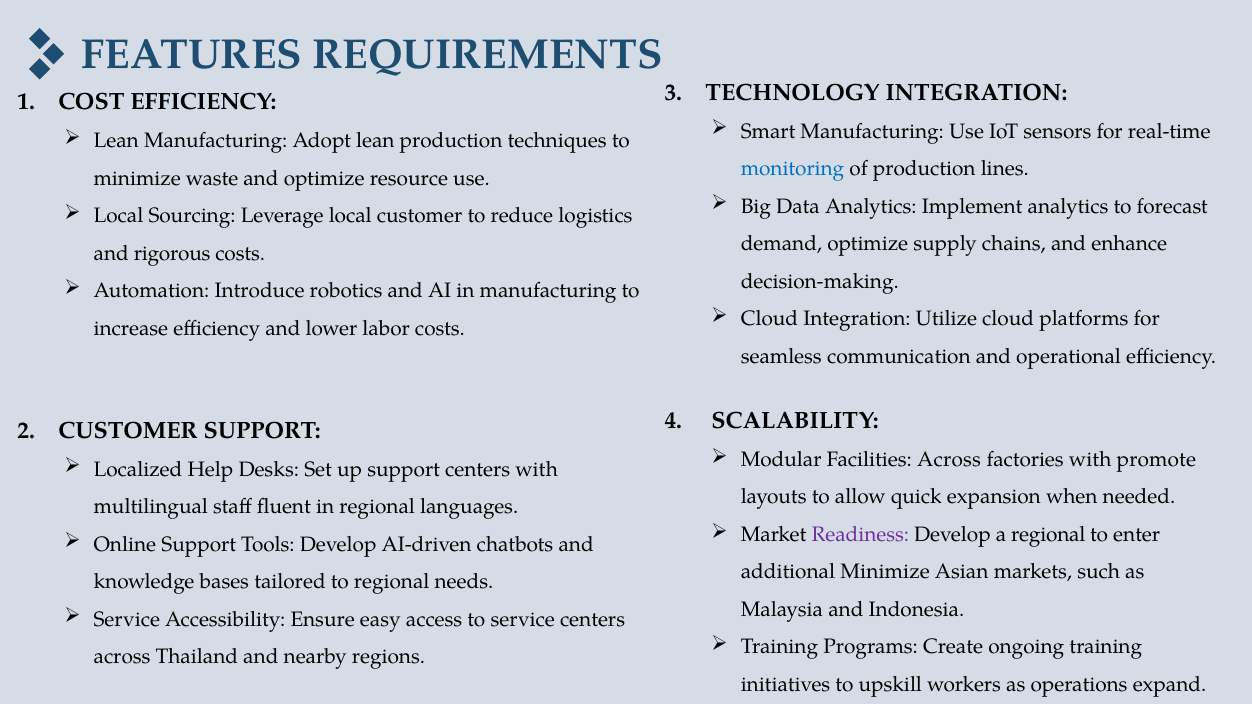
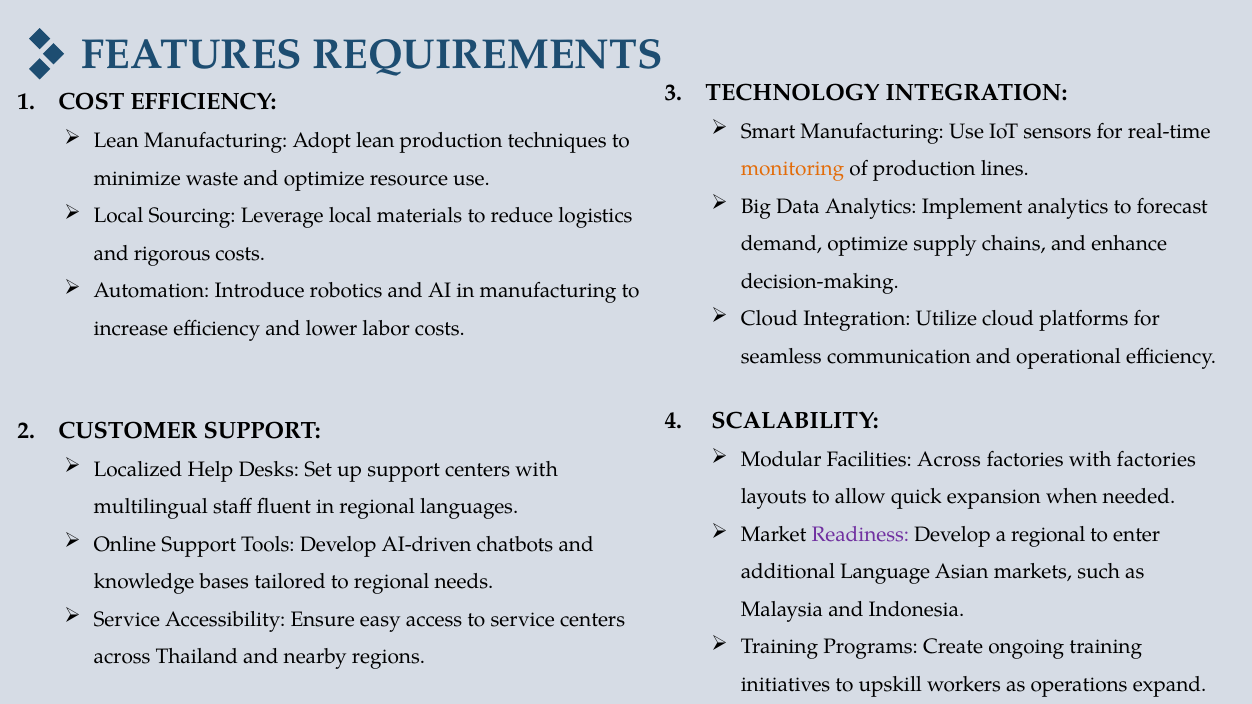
monitoring colour: blue -> orange
local customer: customer -> materials
with promote: promote -> factories
additional Minimize: Minimize -> Language
